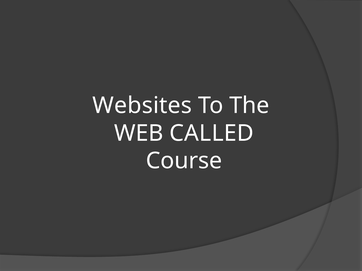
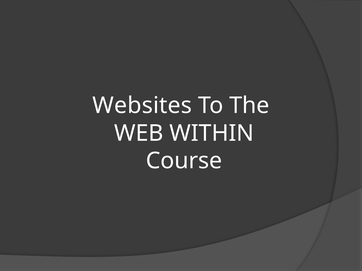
CALLED: CALLED -> WITHIN
